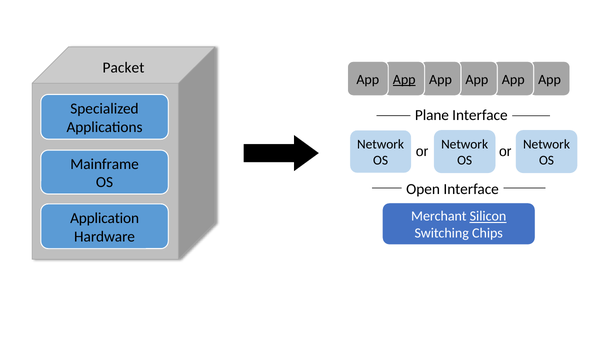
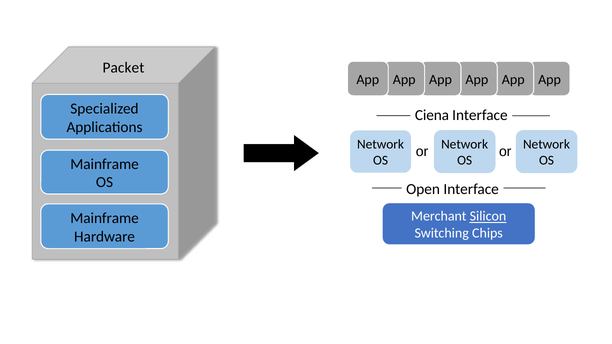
App at (404, 80) underline: present -> none
Plane: Plane -> Ciena
Application at (105, 218): Application -> Mainframe
